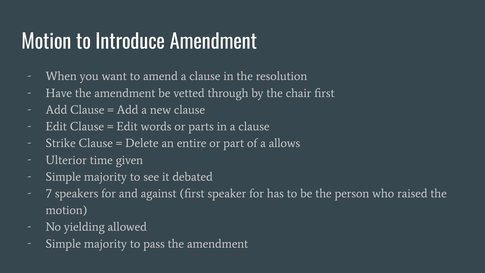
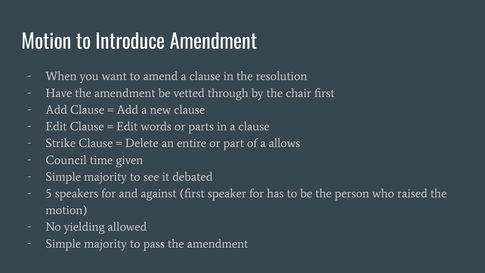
Ulterior: Ulterior -> Council
7: 7 -> 5
